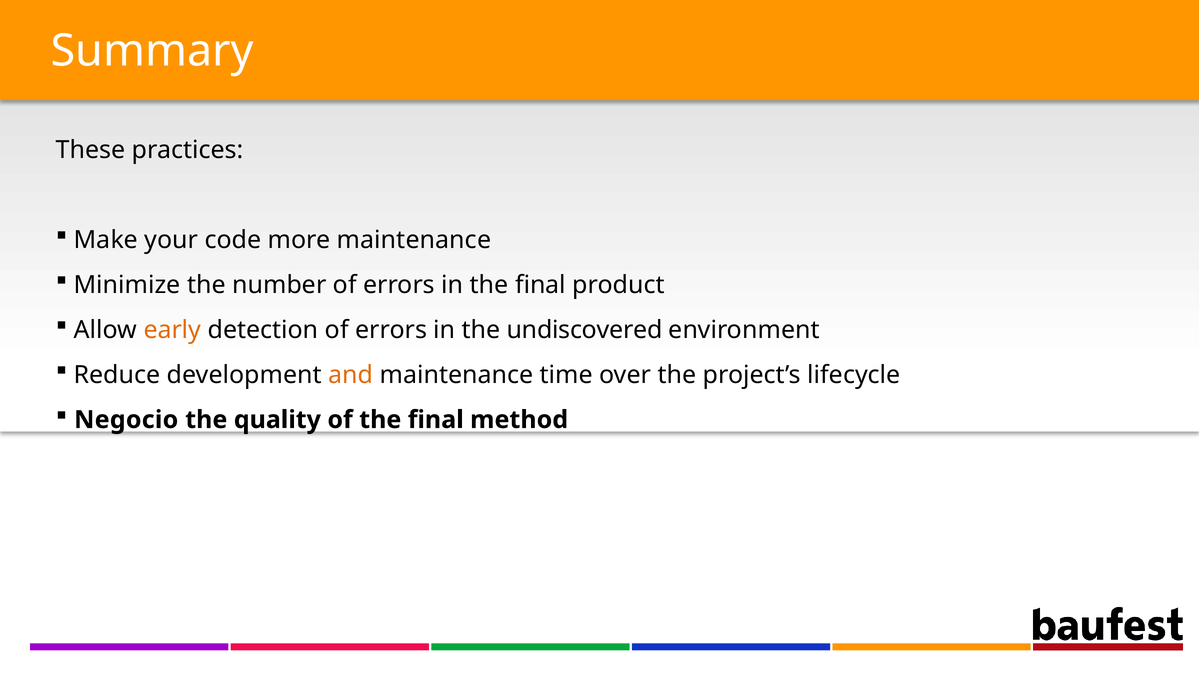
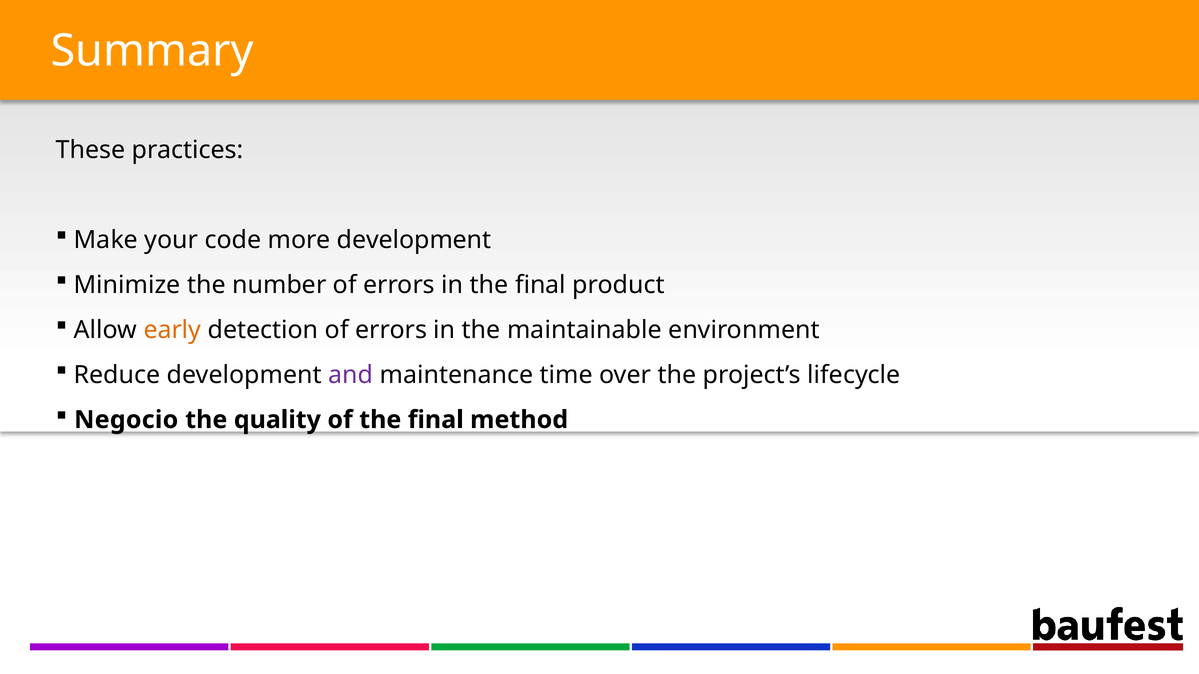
more maintenance: maintenance -> development
undiscovered: undiscovered -> maintainable
and colour: orange -> purple
